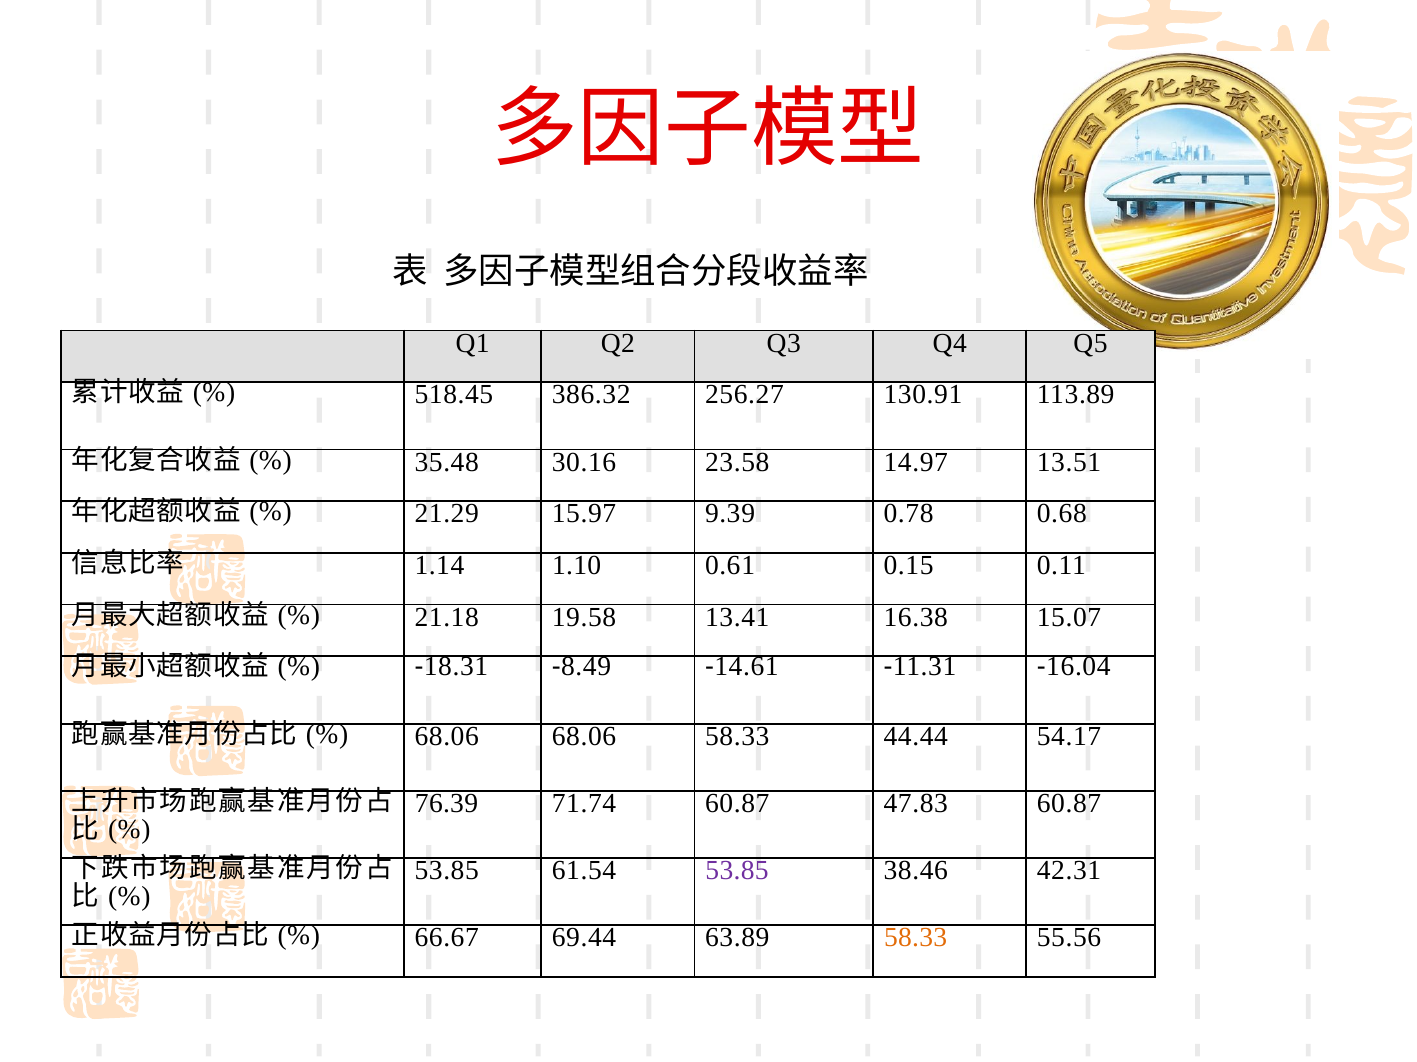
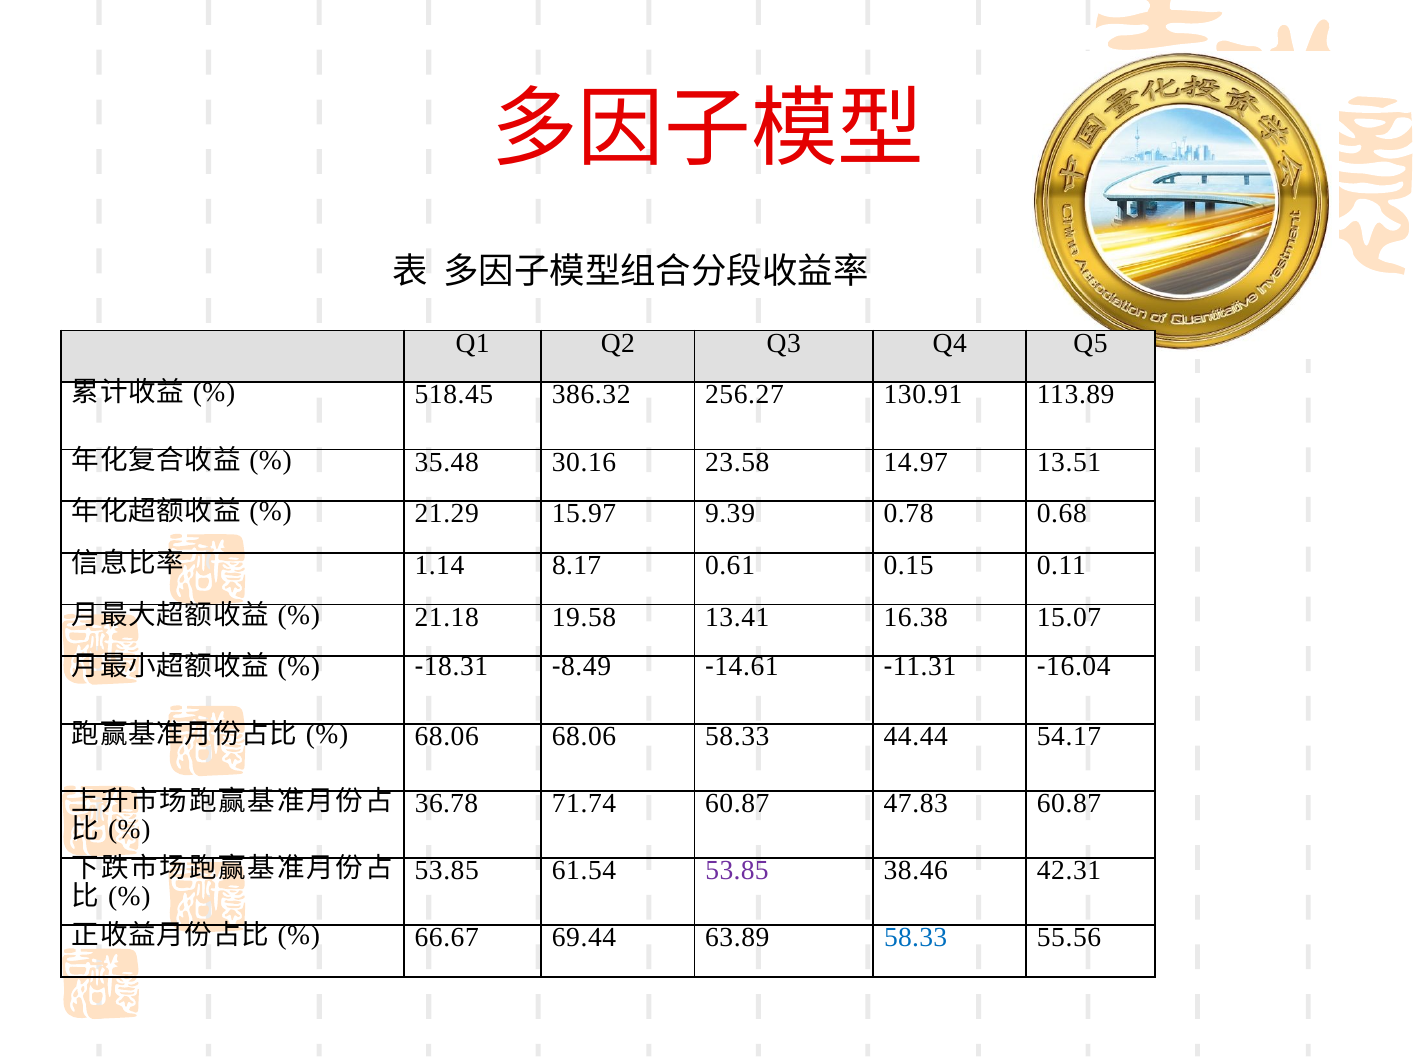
1.10: 1.10 -> 8.17
76.39: 76.39 -> 36.78
58.33 at (916, 938) colour: orange -> blue
